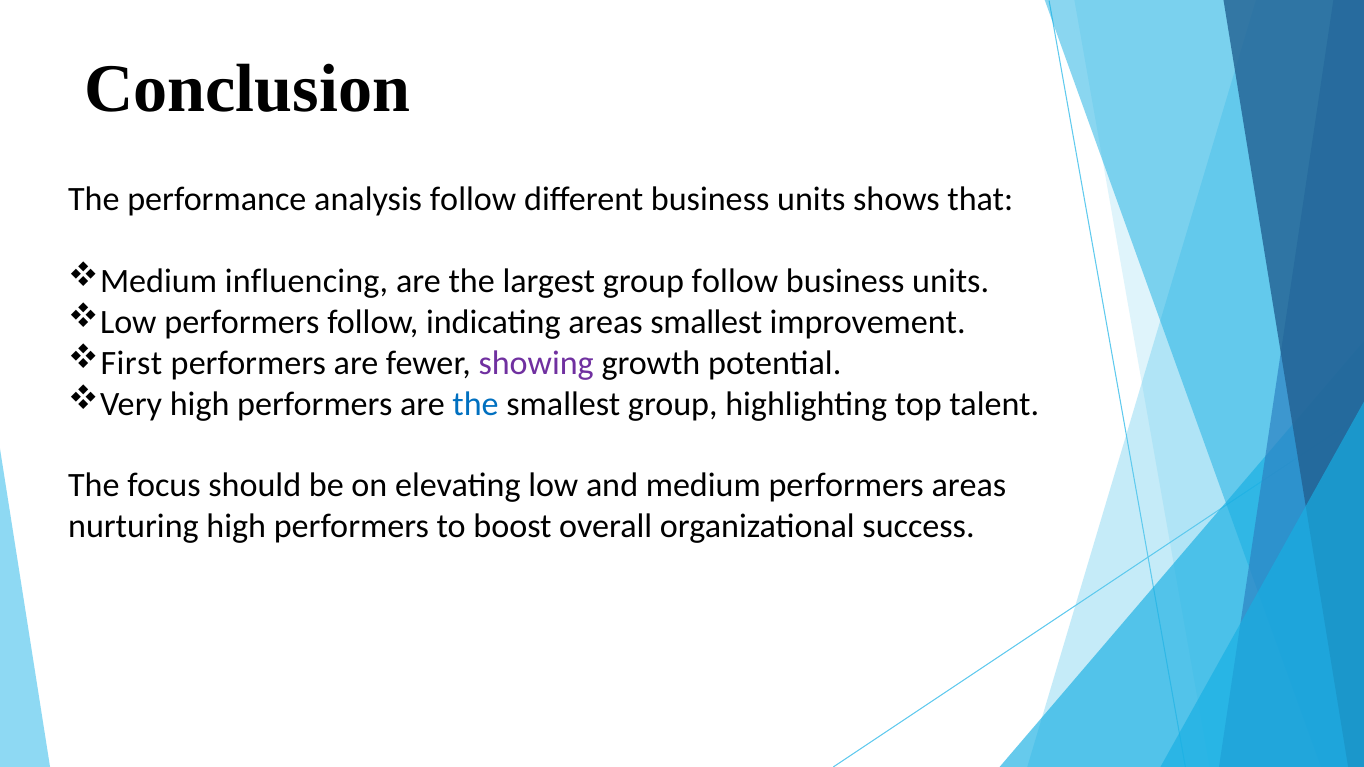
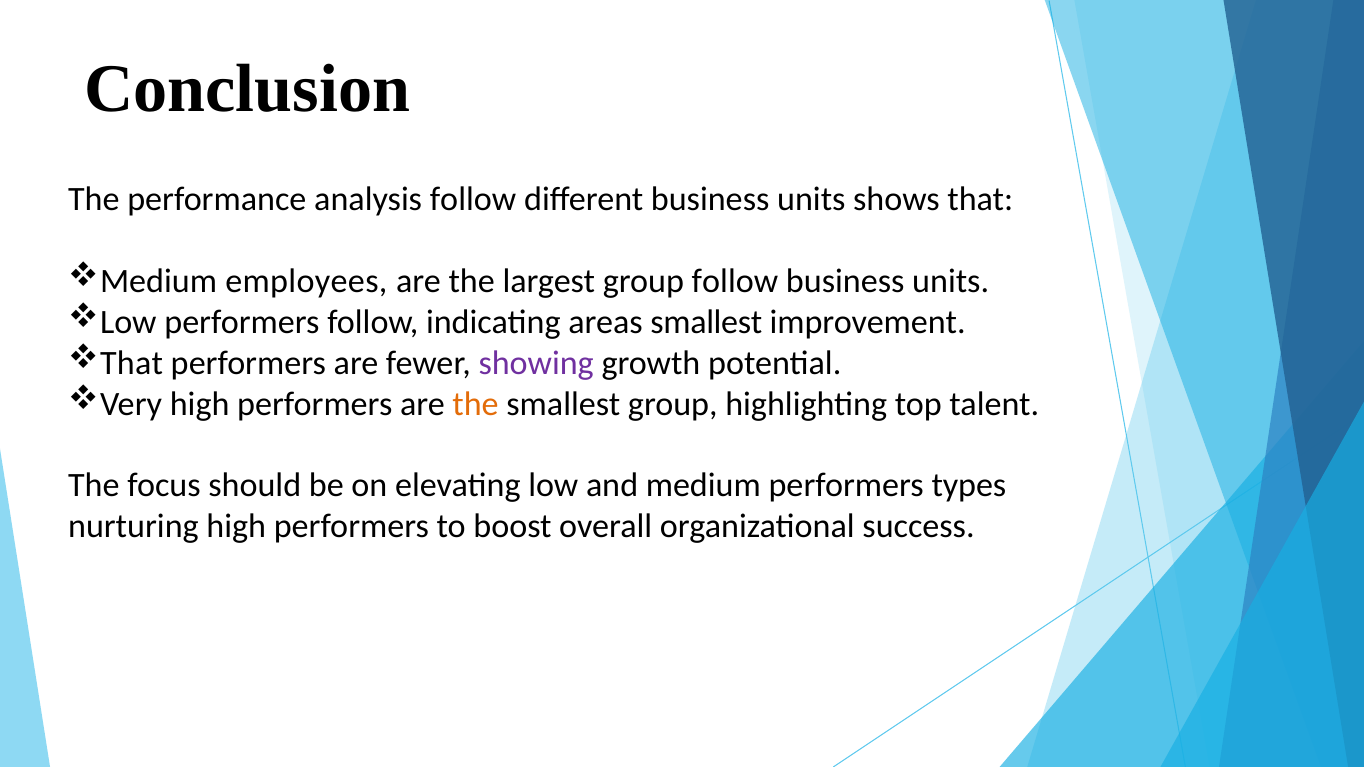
influencing: influencing -> employees
First at (131, 363): First -> That
the at (476, 404) colour: blue -> orange
performers areas: areas -> types
